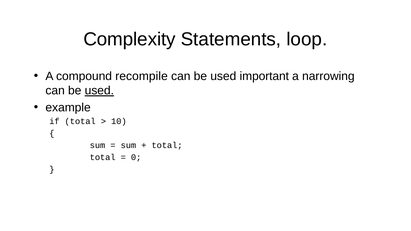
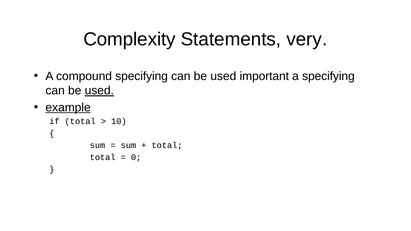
loop: loop -> very
compound recompile: recompile -> specifying
a narrowing: narrowing -> specifying
example underline: none -> present
